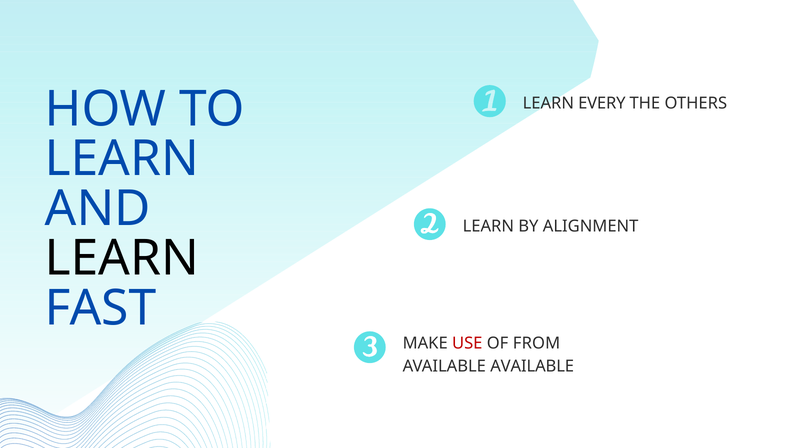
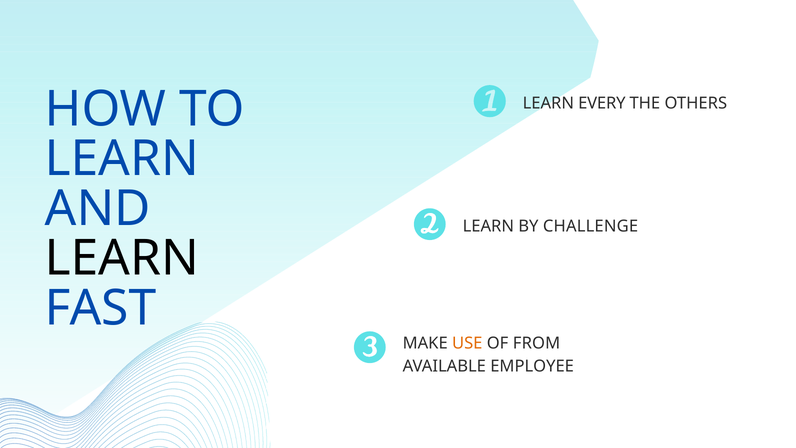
ALIGNMENT: ALIGNMENT -> CHALLENGE
USE colour: red -> orange
AVAILABLE AVAILABLE: AVAILABLE -> EMPLOYEE
